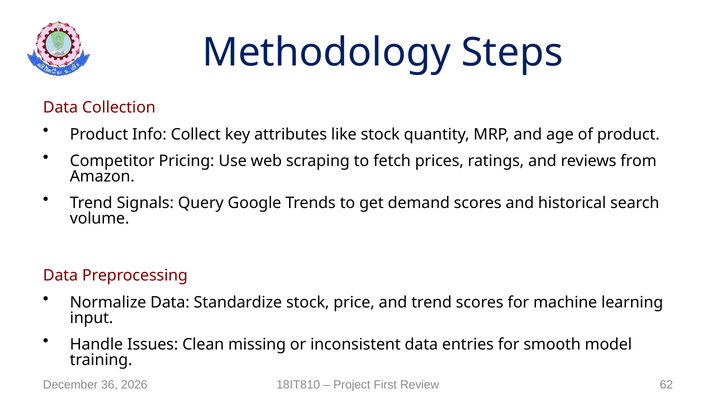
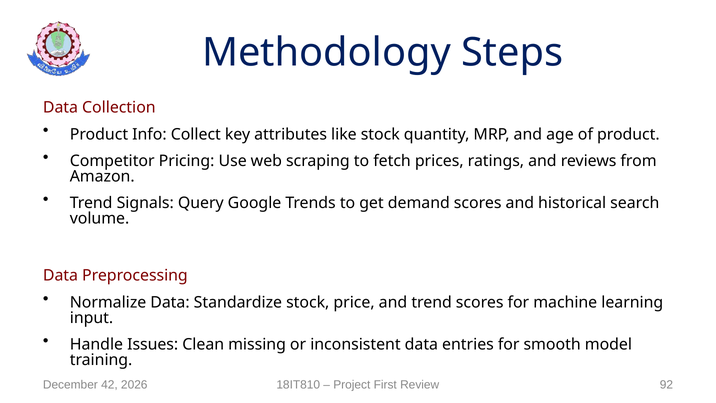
36: 36 -> 42
62: 62 -> 92
